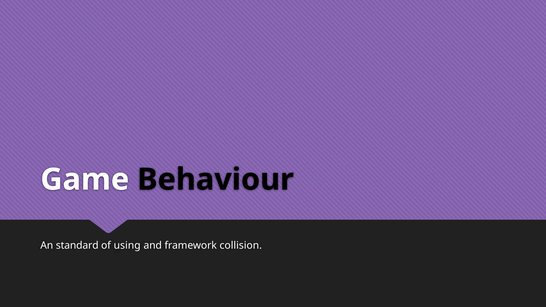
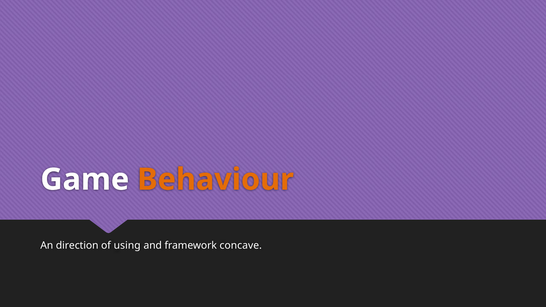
Behaviour colour: black -> orange
standard: standard -> direction
collision: collision -> concave
